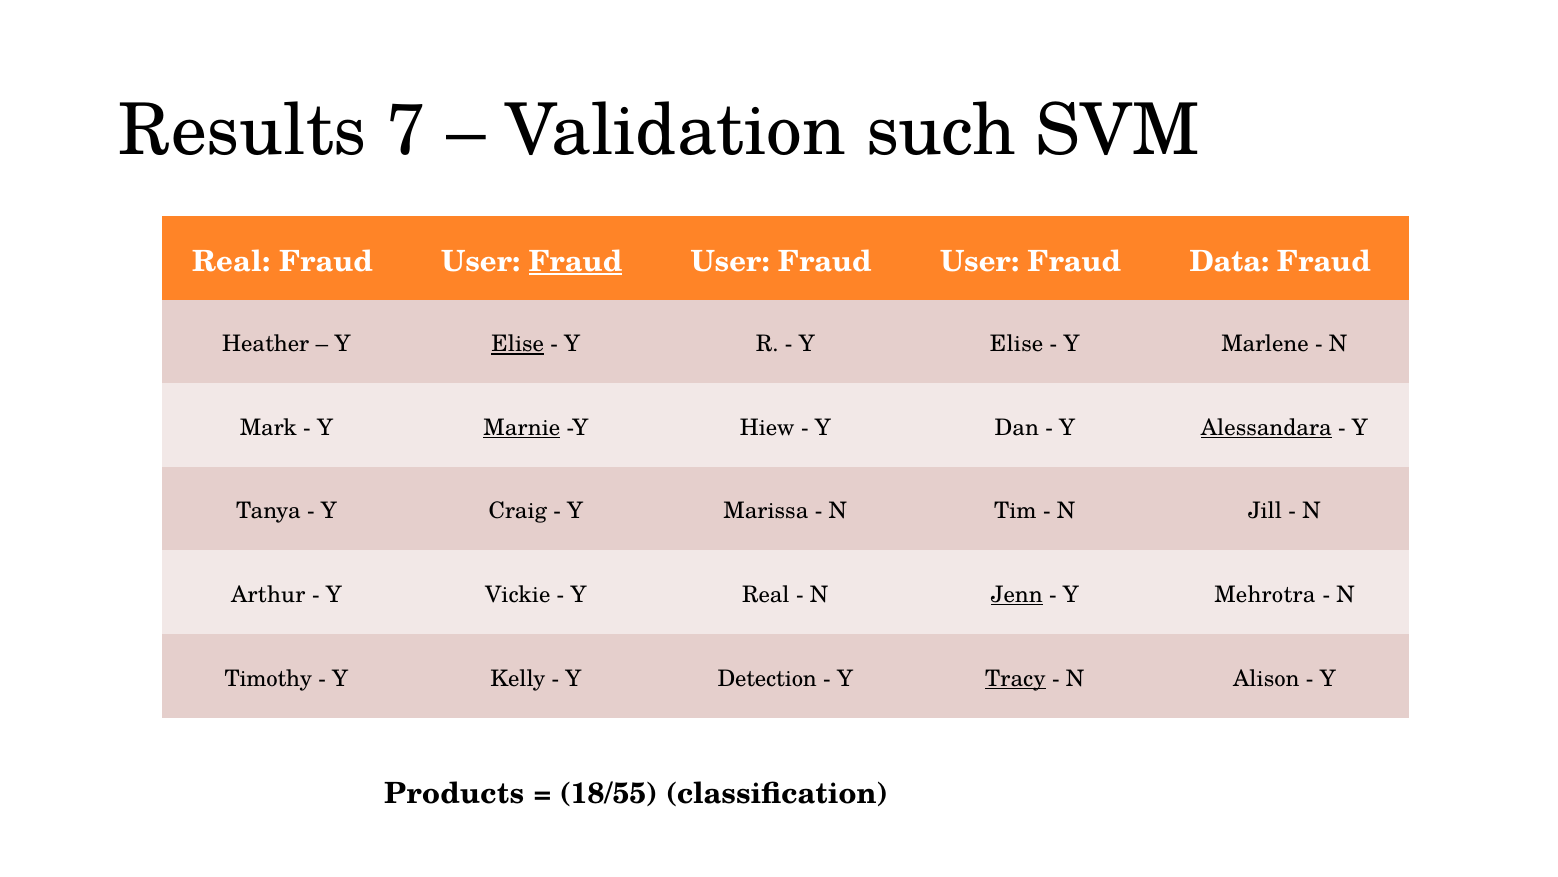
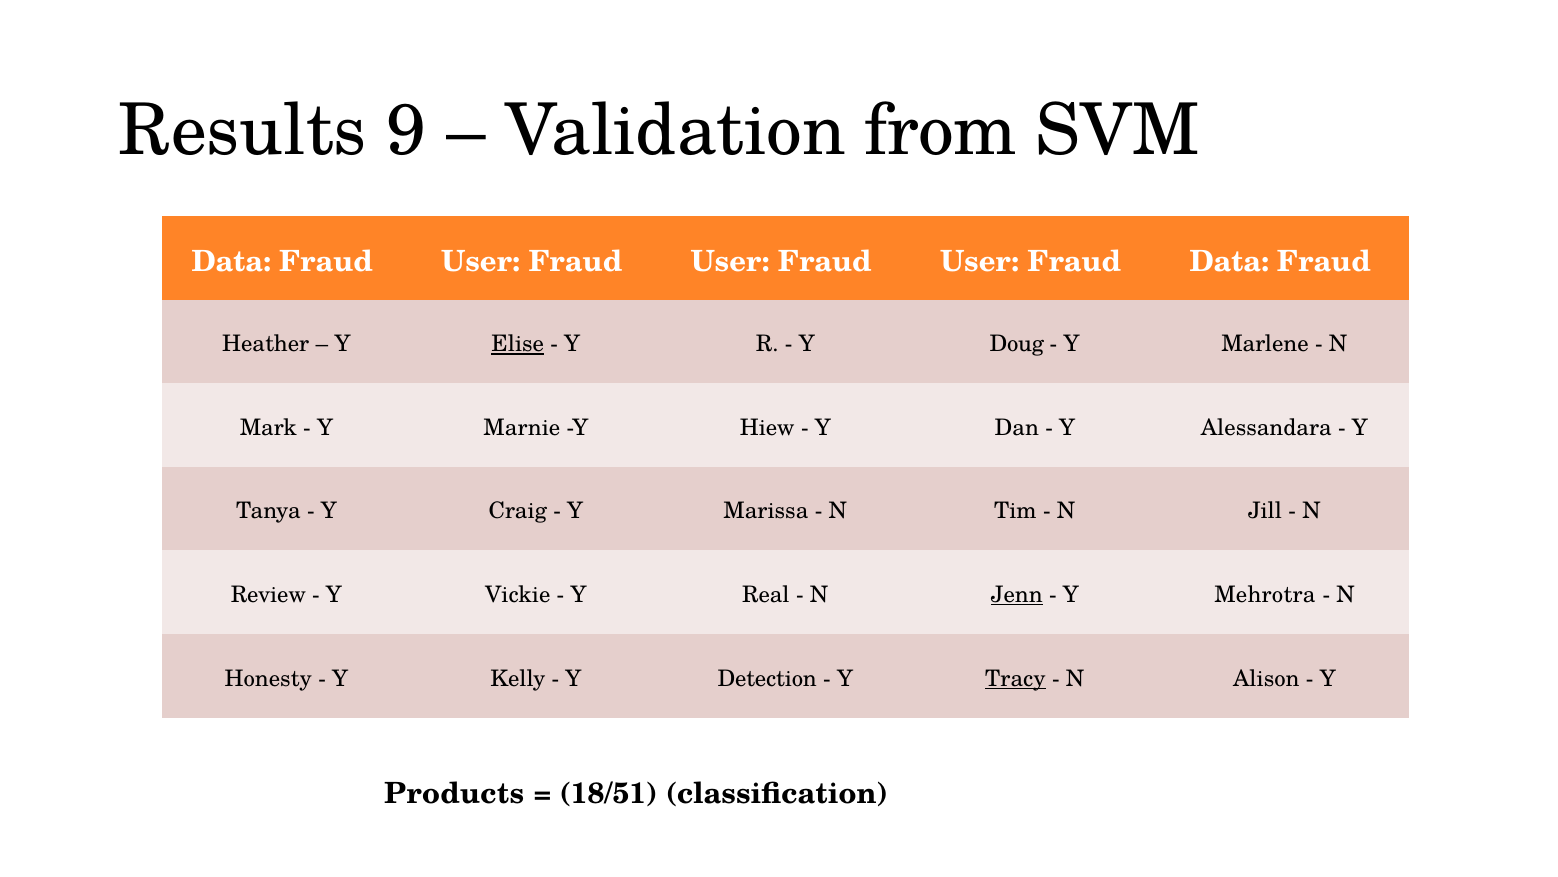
7: 7 -> 9
such: such -> from
Real at (231, 261): Real -> Data
Fraud at (575, 261) underline: present -> none
Elise at (1017, 344): Elise -> Doug
Marnie underline: present -> none
Alessandara underline: present -> none
Arthur: Arthur -> Review
Timothy: Timothy -> Honesty
18/55: 18/55 -> 18/51
